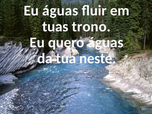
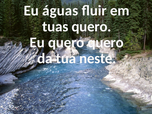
tuas trono: trono -> quero
quero águas: águas -> quero
